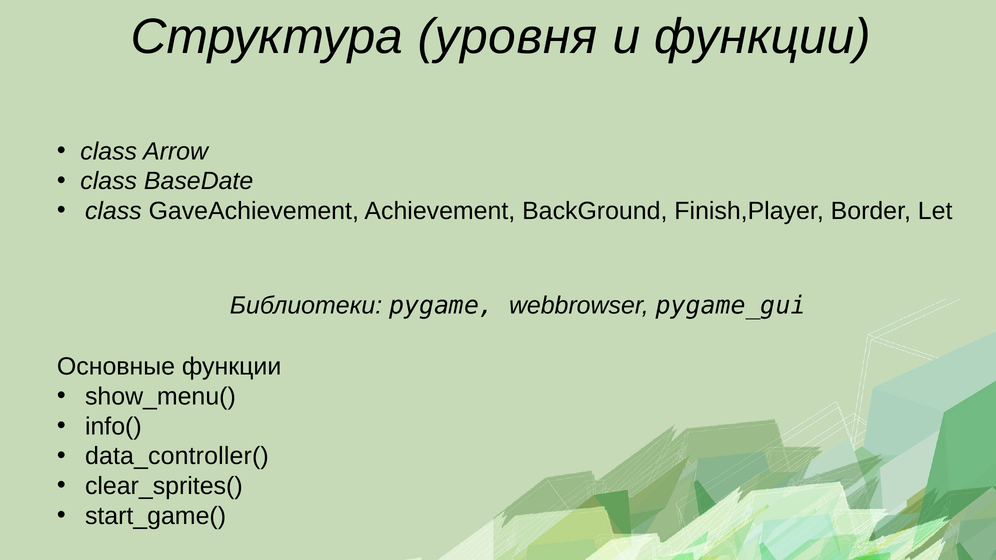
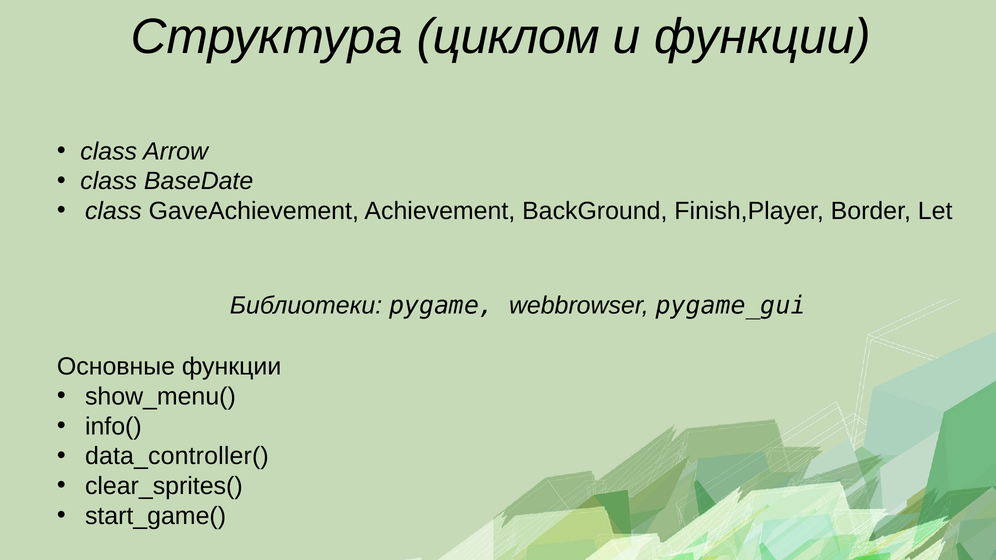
уровня: уровня -> циклом
